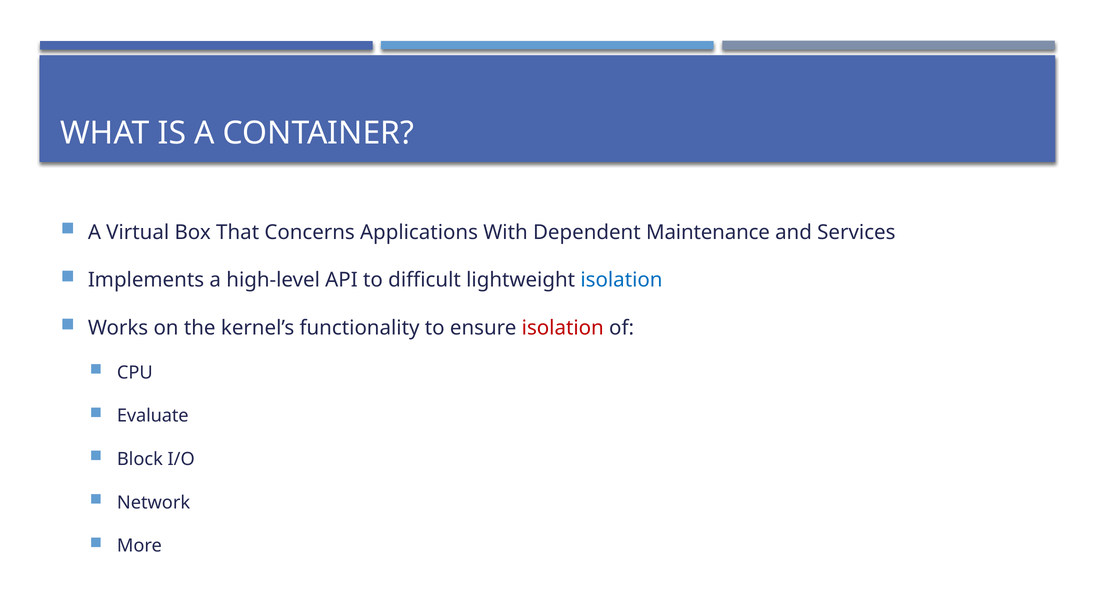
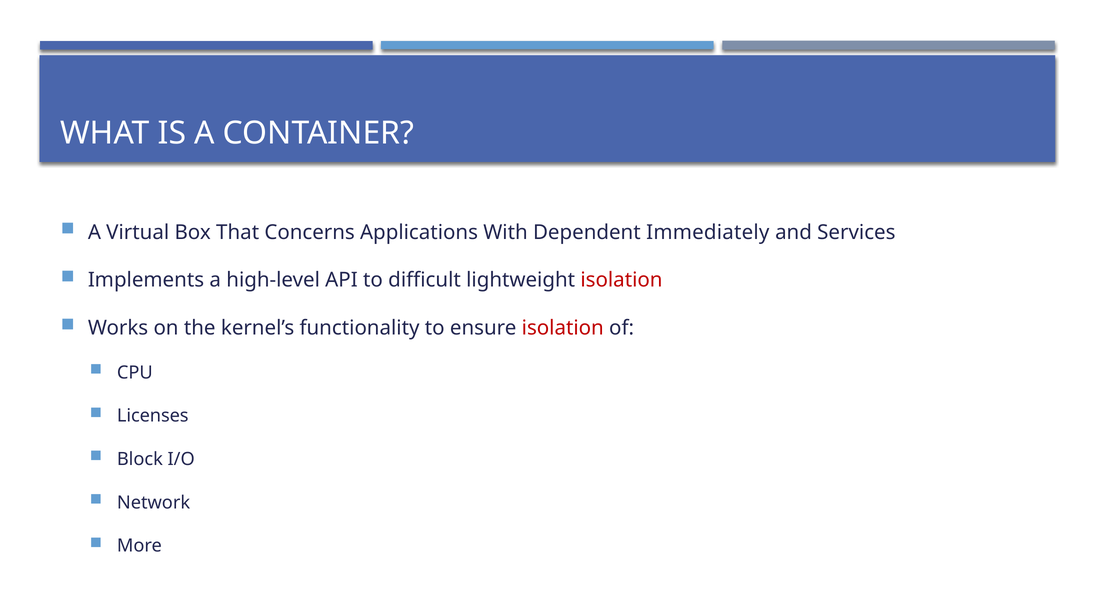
Maintenance: Maintenance -> Immediately
isolation at (621, 280) colour: blue -> red
Evaluate: Evaluate -> Licenses
